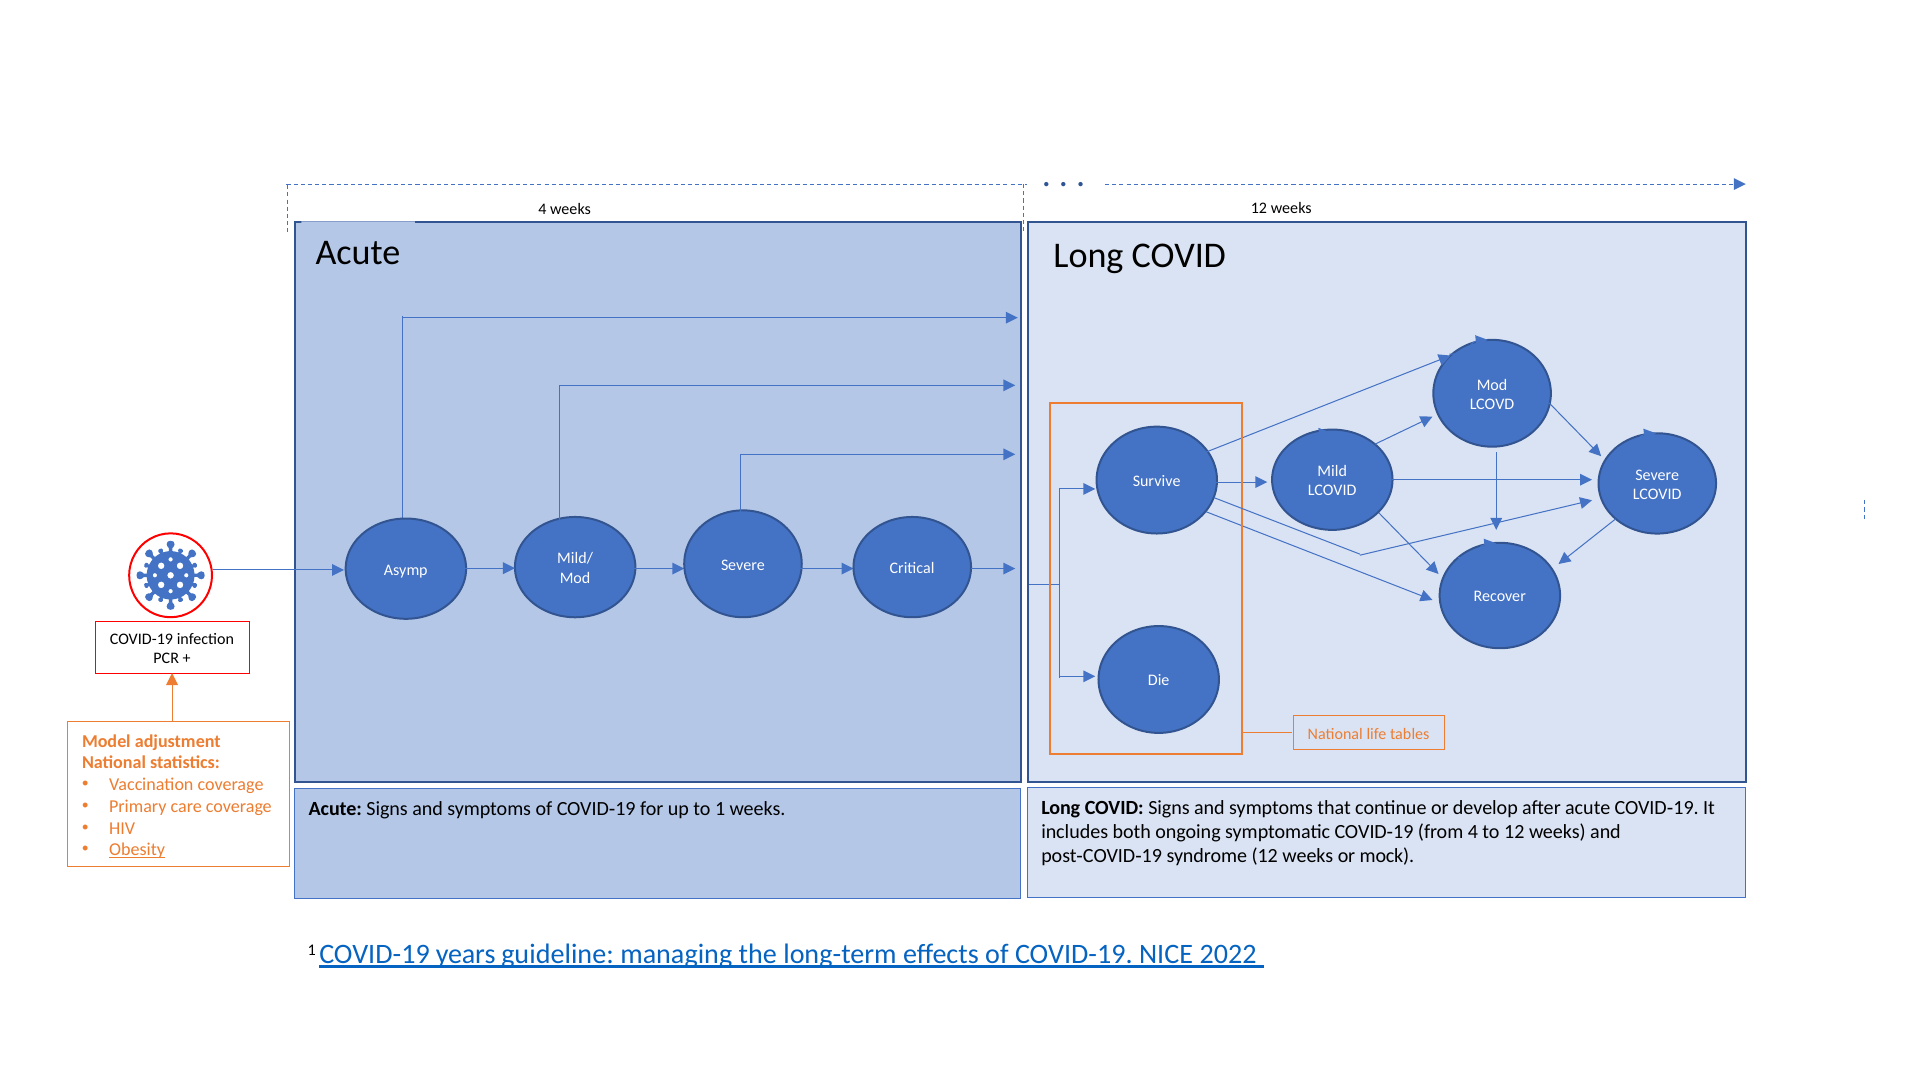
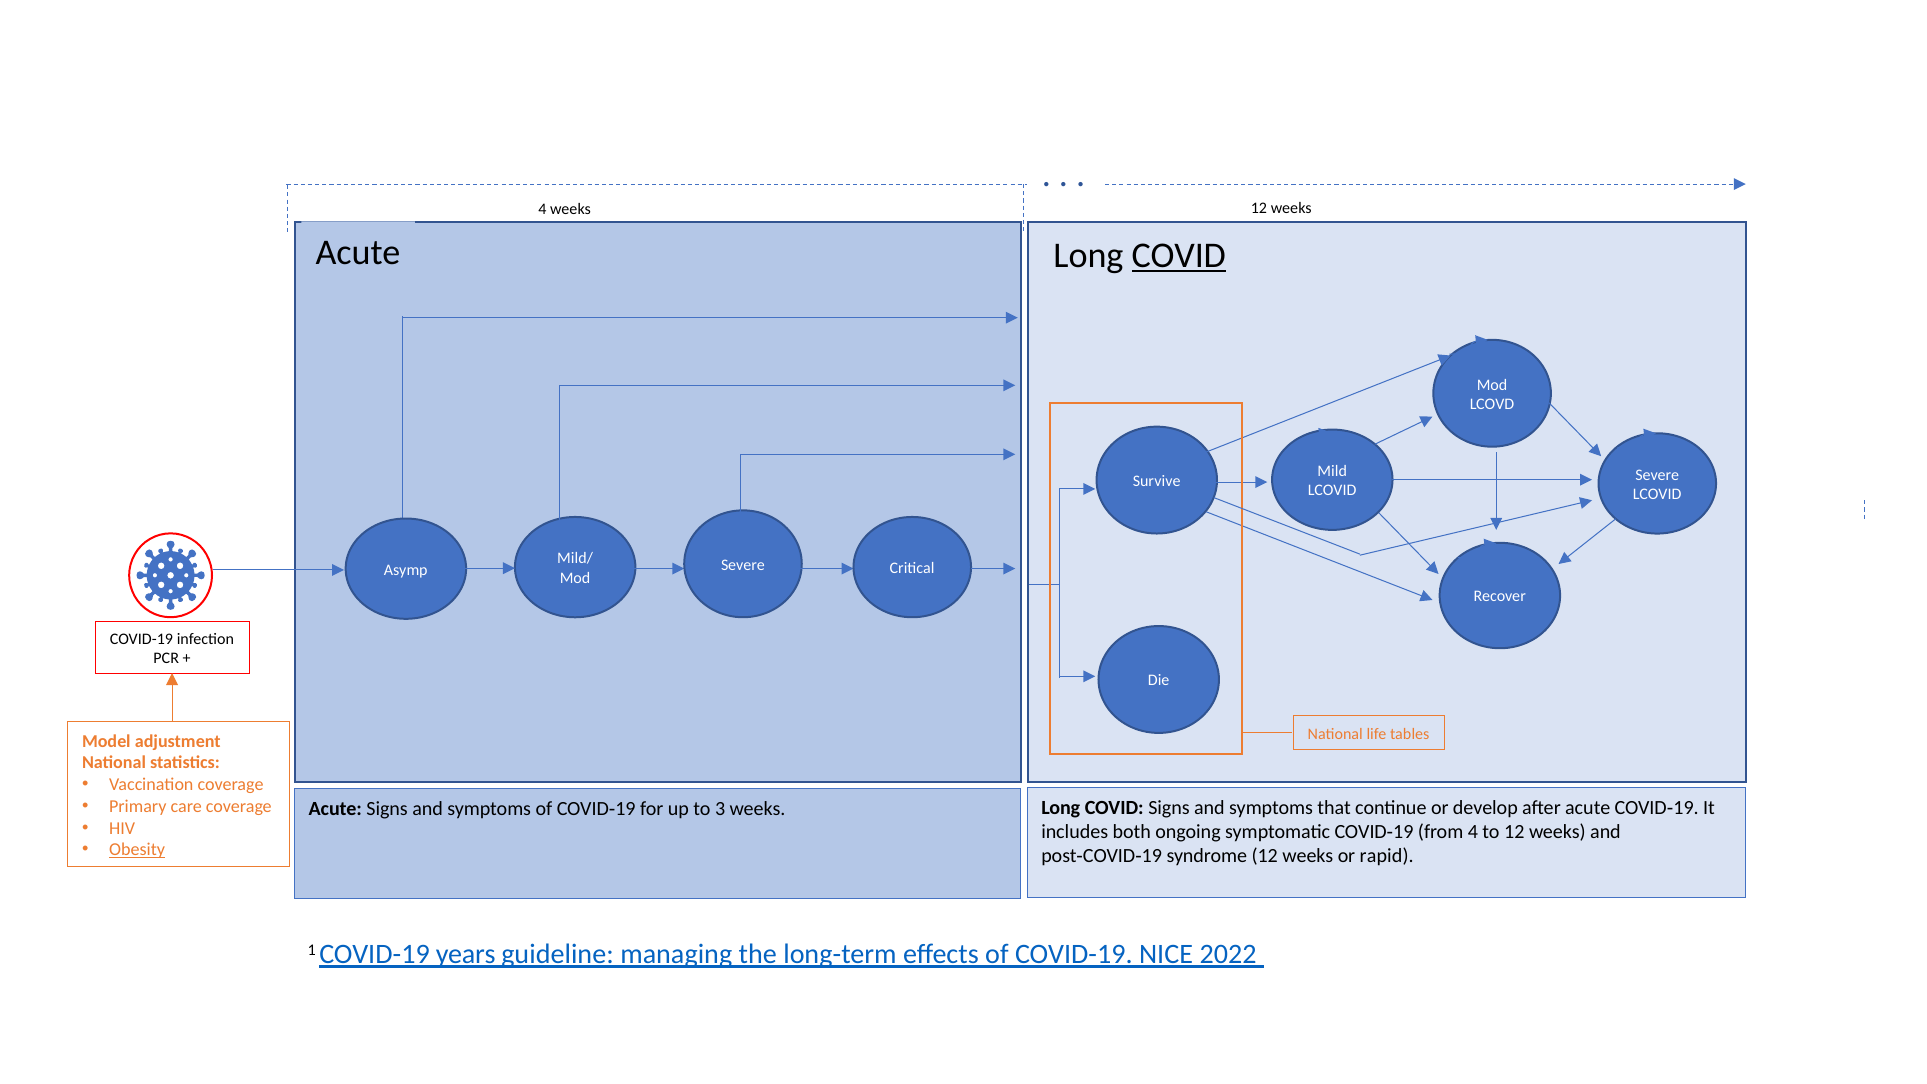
COVID at (1179, 255) underline: none -> present
to 1: 1 -> 3
mock: mock -> rapid
